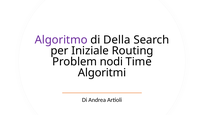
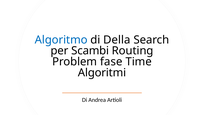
Algoritmo colour: purple -> blue
Iniziale: Iniziale -> Scambi
nodi: nodi -> fase
